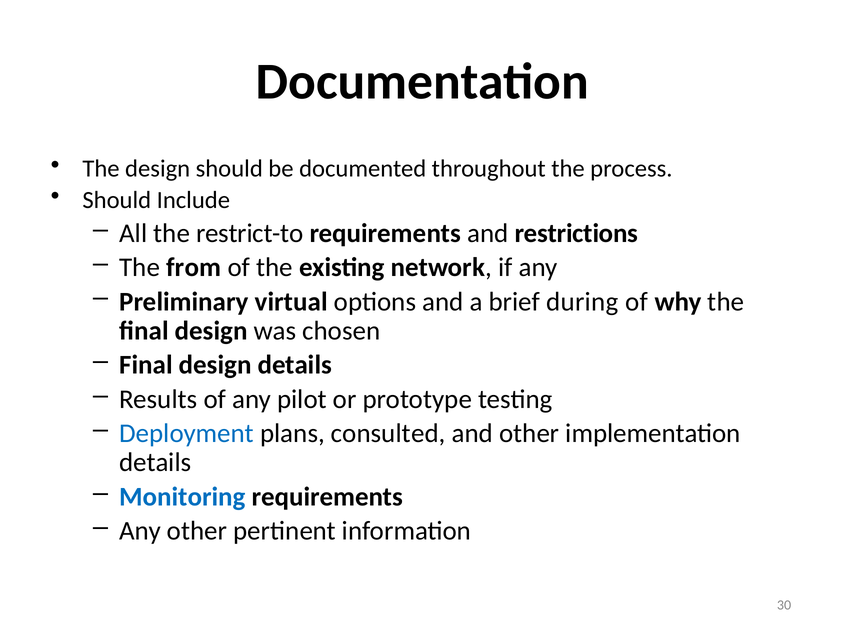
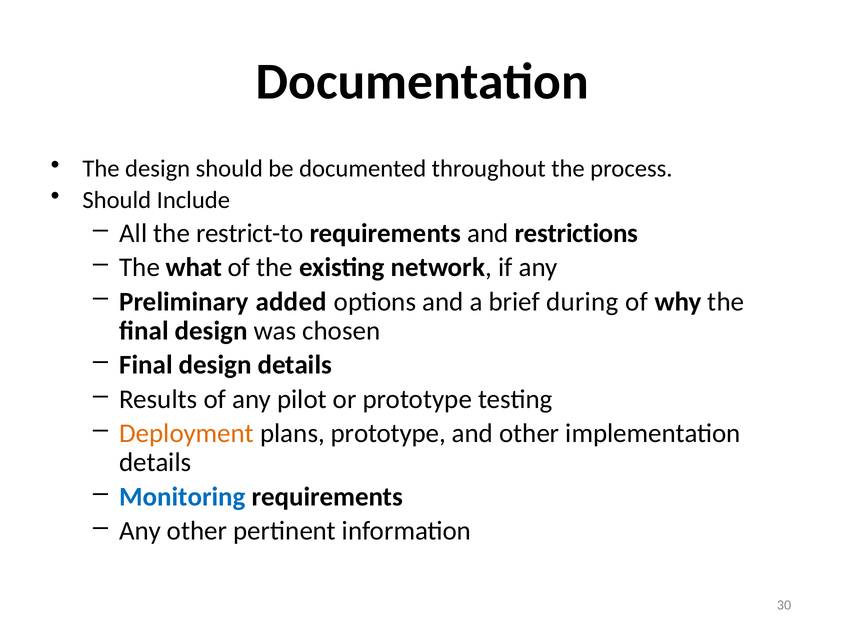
from: from -> what
virtual: virtual -> added
Deployment colour: blue -> orange
plans consulted: consulted -> prototype
